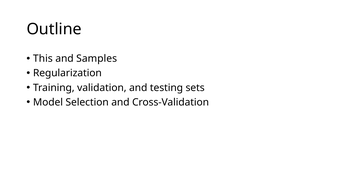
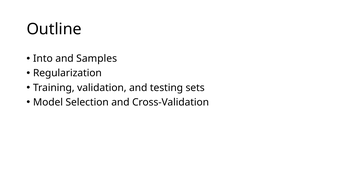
This: This -> Into
